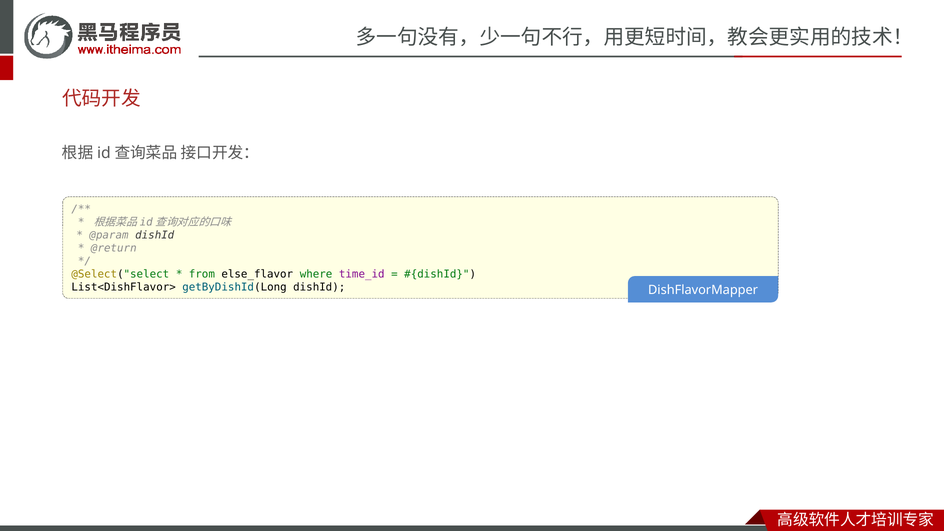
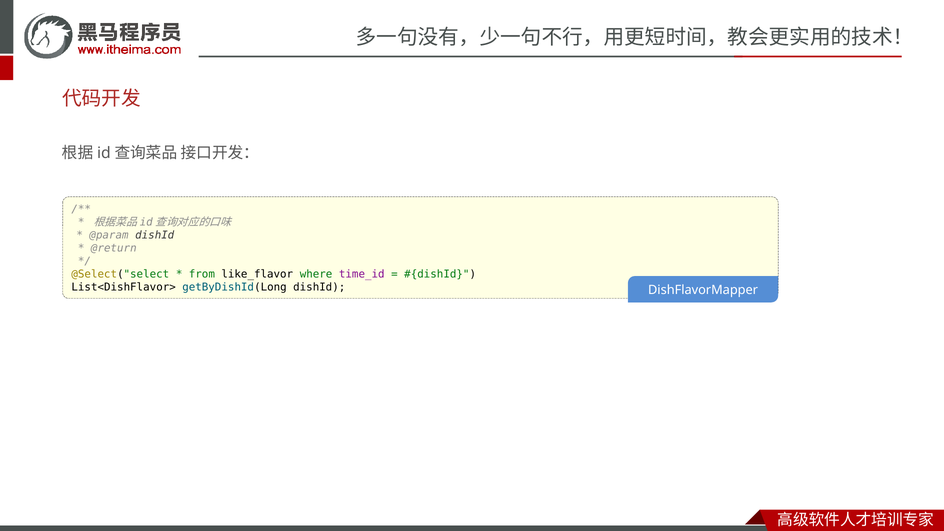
else_flavor: else_flavor -> like_flavor
